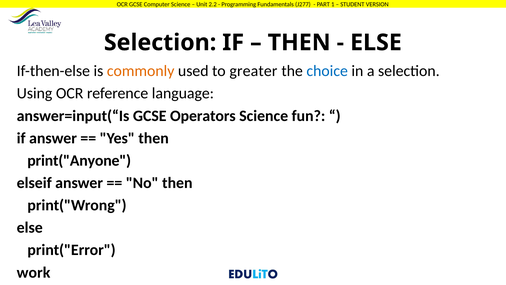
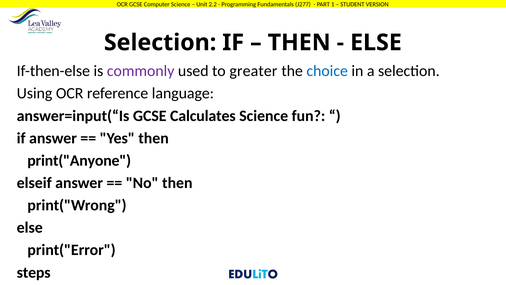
commonly colour: orange -> purple
Operators: Operators -> Calculates
work: work -> steps
